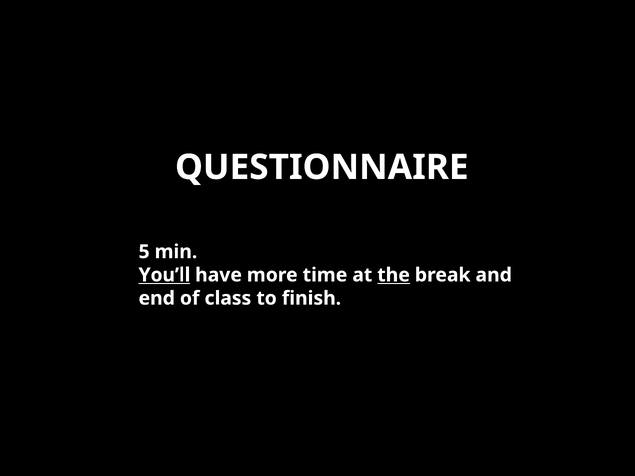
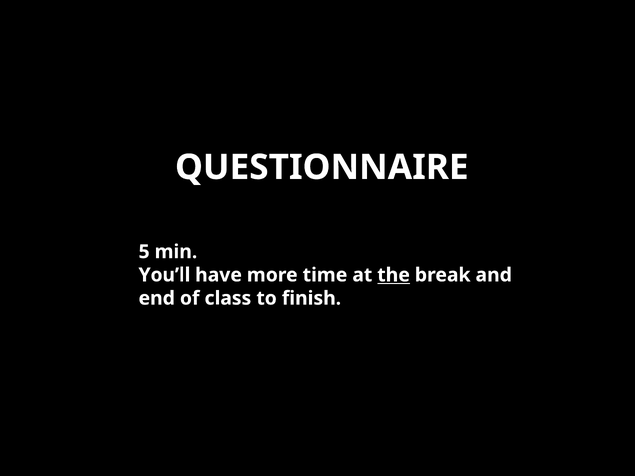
You’ll underline: present -> none
